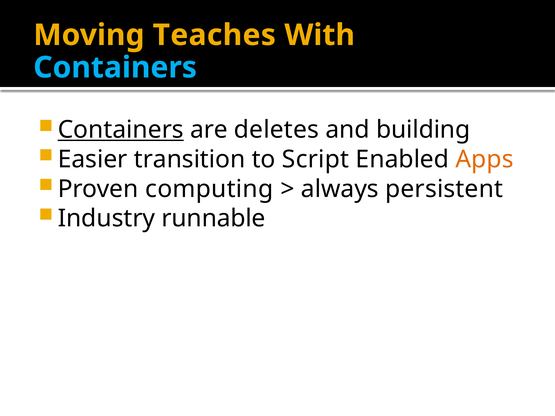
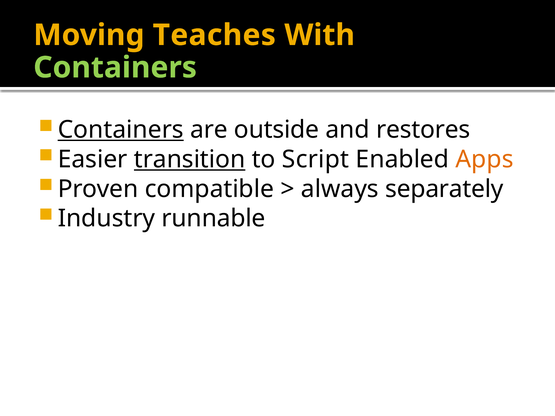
Containers at (115, 68) colour: light blue -> light green
deletes: deletes -> outside
building: building -> restores
transition underline: none -> present
computing: computing -> compatible
persistent: persistent -> separately
